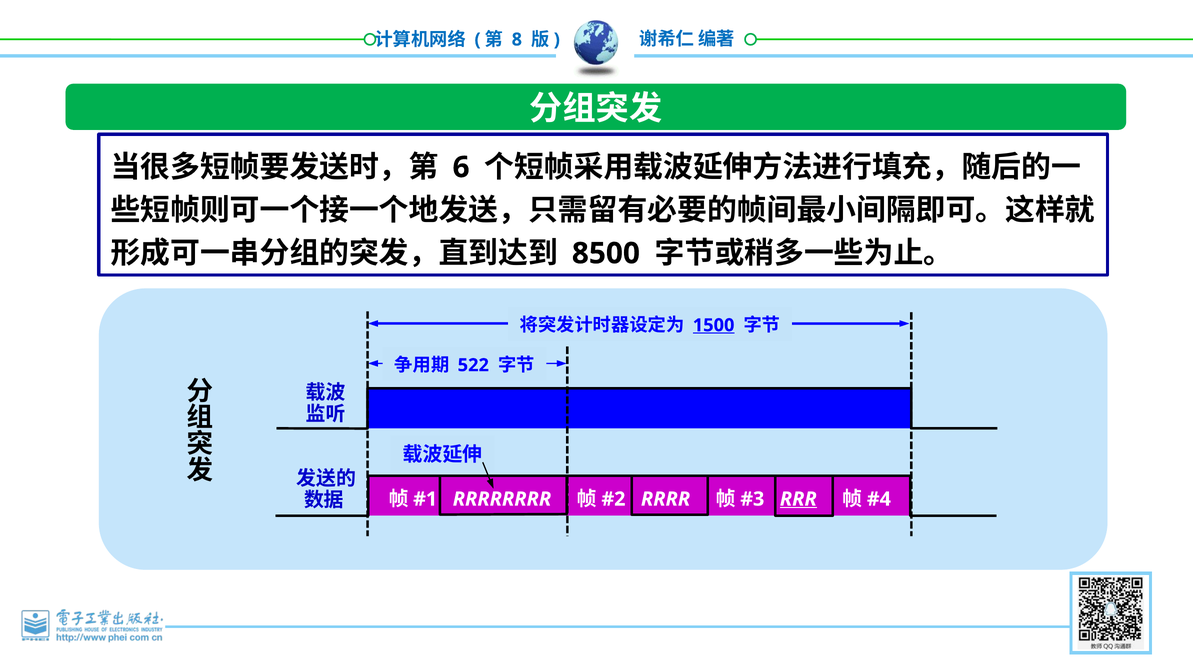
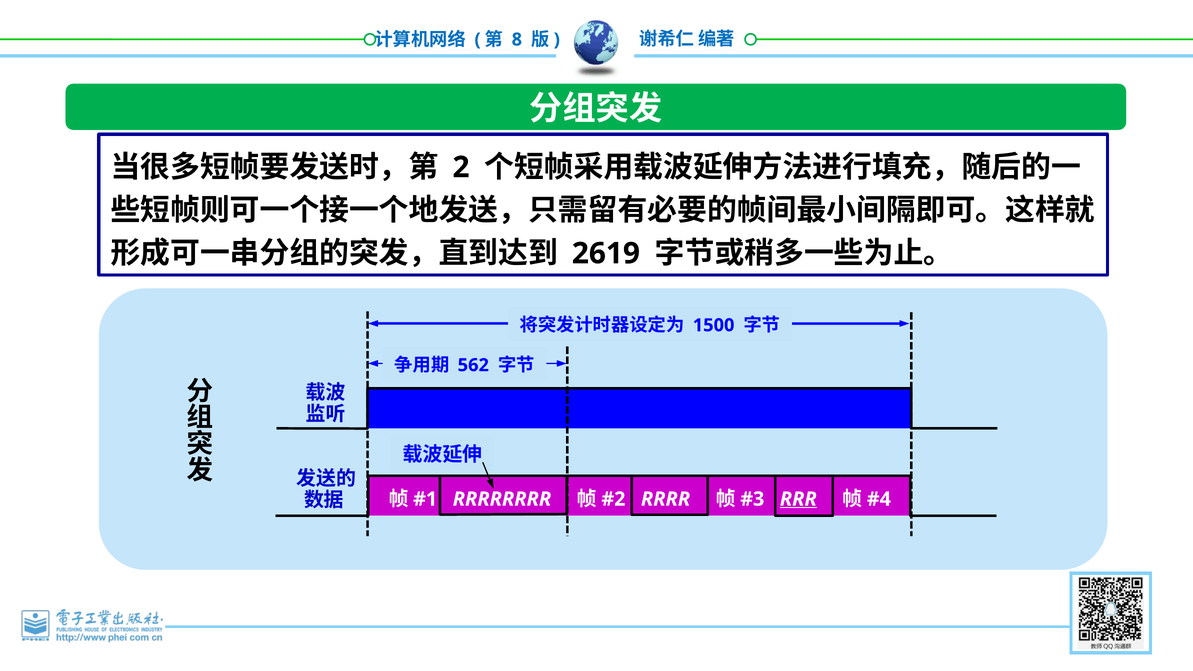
6: 6 -> 2
8500: 8500 -> 2619
1500 underline: present -> none
522: 522 -> 562
